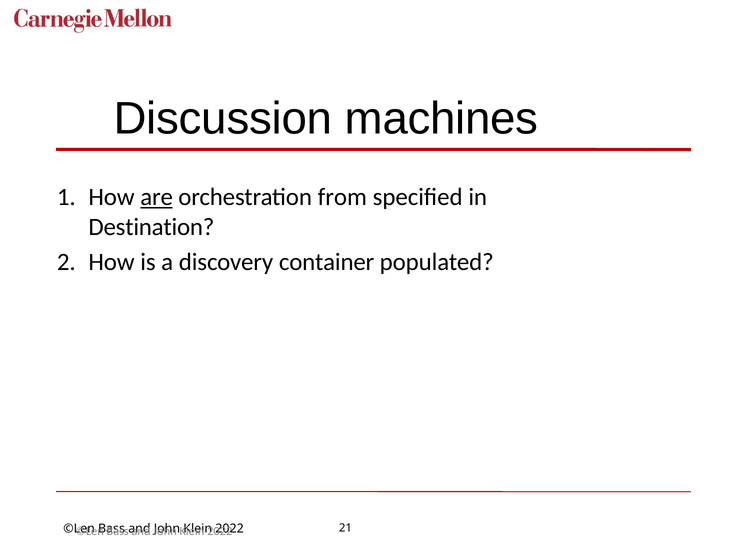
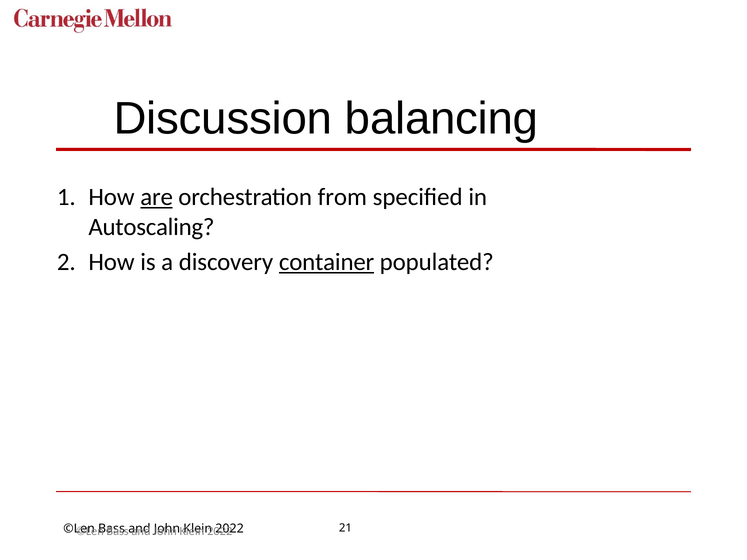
machines: machines -> balancing
Destination: Destination -> Autoscaling
container underline: none -> present
